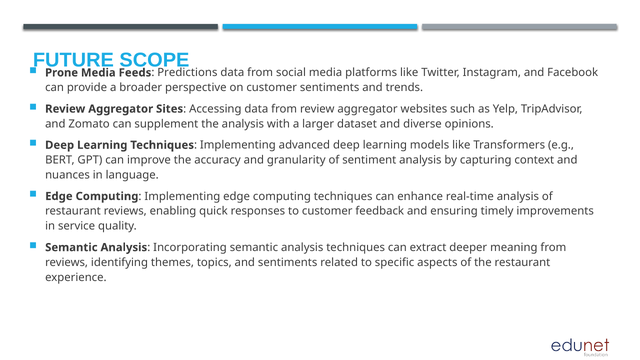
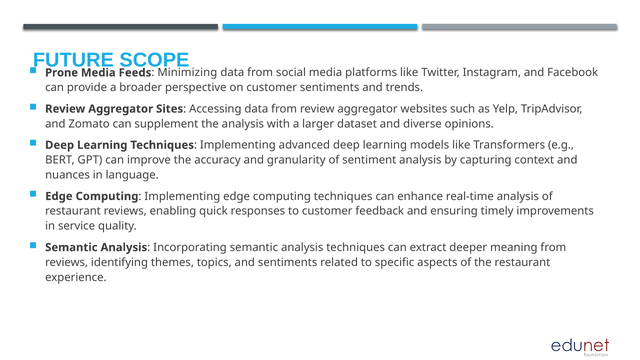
Predictions: Predictions -> Minimizing
